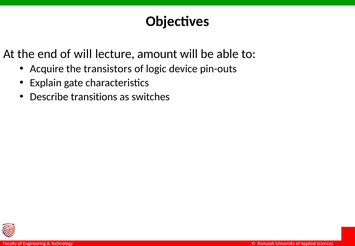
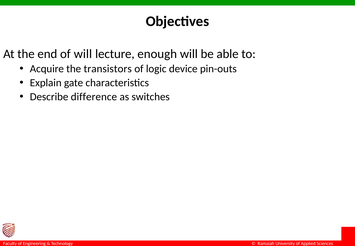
amount: amount -> enough
transitions: transitions -> difference
